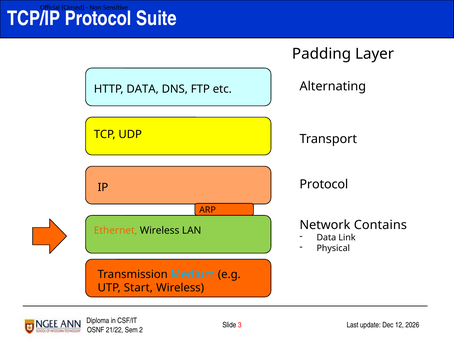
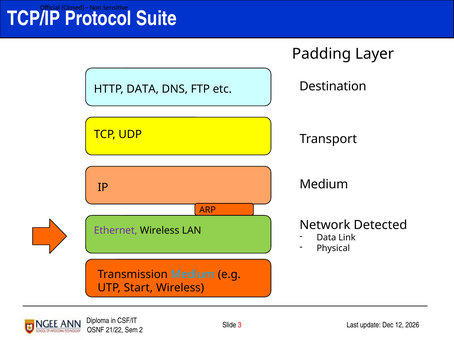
Alternating: Alternating -> Destination
Protocol at (324, 185): Protocol -> Medium
Contains: Contains -> Detected
Ethernet colour: orange -> purple
